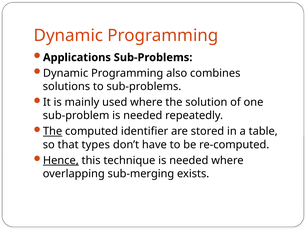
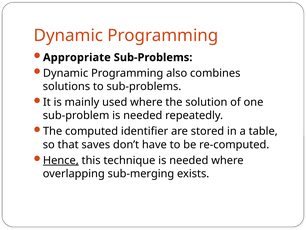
Applications: Applications -> Appropriate
The at (53, 131) underline: present -> none
types: types -> saves
